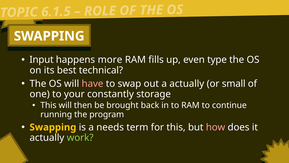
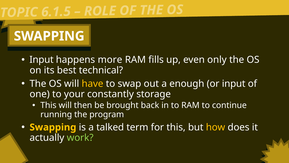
type: type -> only
have colour: pink -> yellow
a actually: actually -> enough
or small: small -> input
needs: needs -> talked
how colour: pink -> yellow
